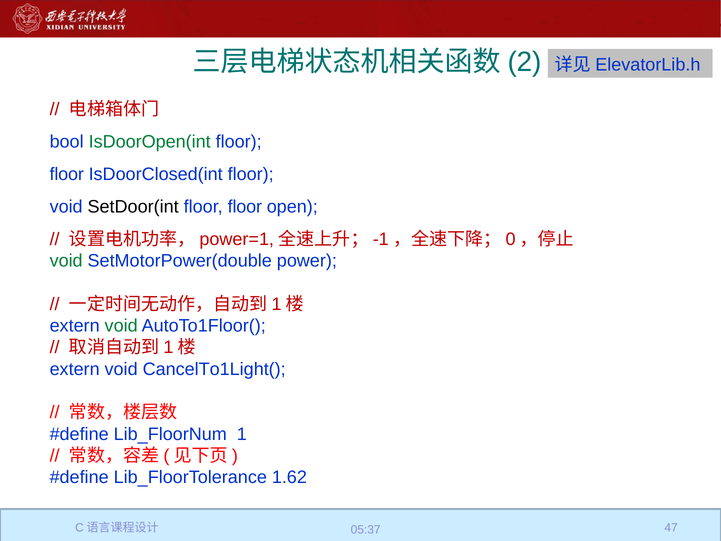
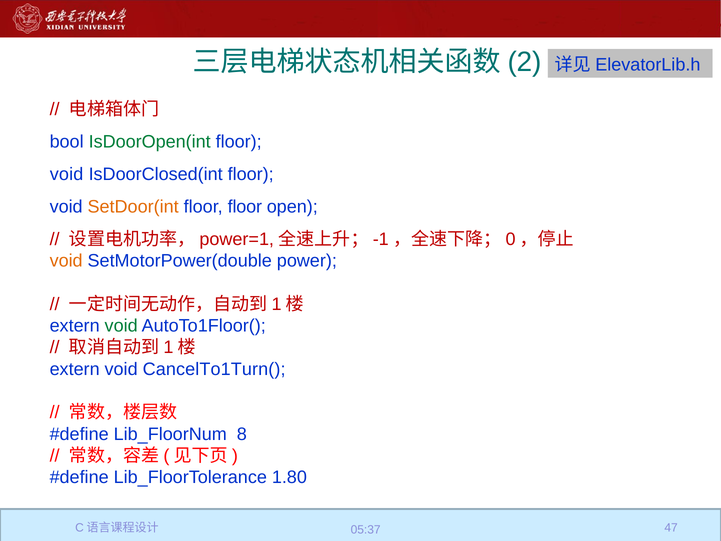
floor at (67, 174): floor -> void
SetDoor(int colour: black -> orange
void at (66, 261) colour: green -> orange
CancelTo1Light(: CancelTo1Light( -> CancelTo1Turn(
1: 1 -> 8
1.62: 1.62 -> 1.80
